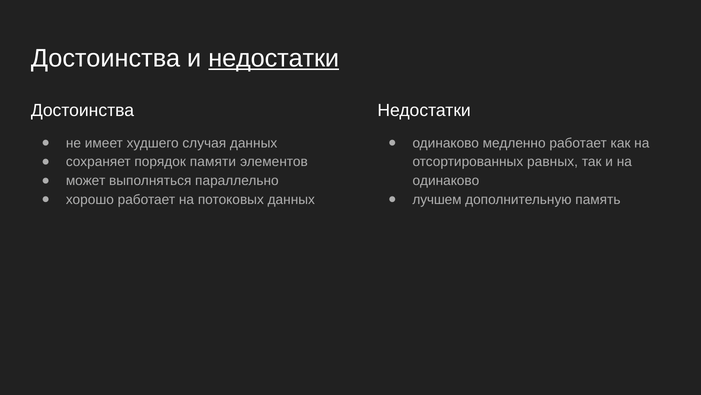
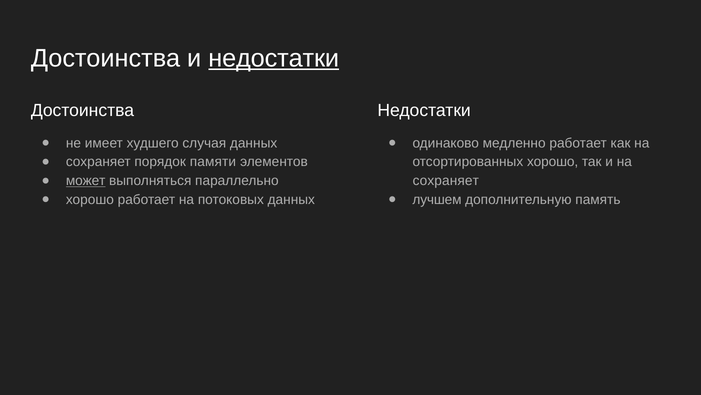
отсортированных равных: равных -> хорошо
может underline: none -> present
одинаково at (446, 181): одинаково -> сохраняет
